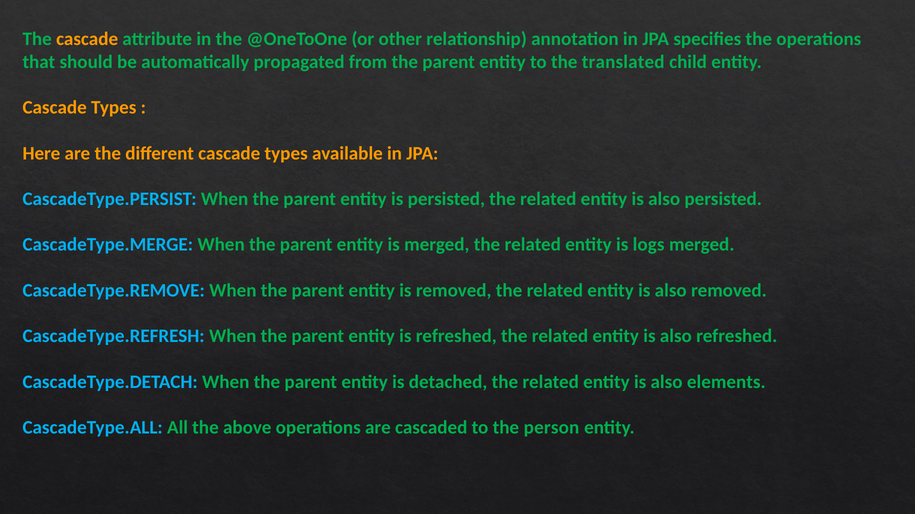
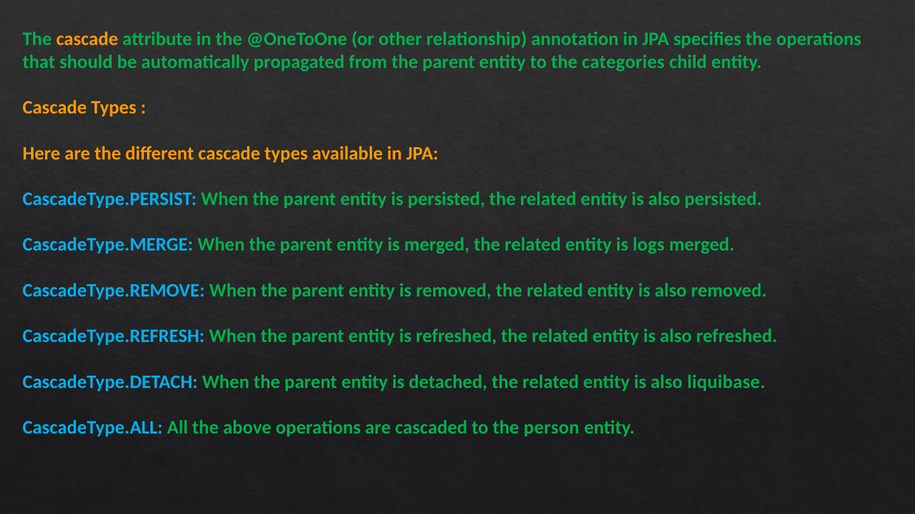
translated: translated -> categories
elements: elements -> liquibase
